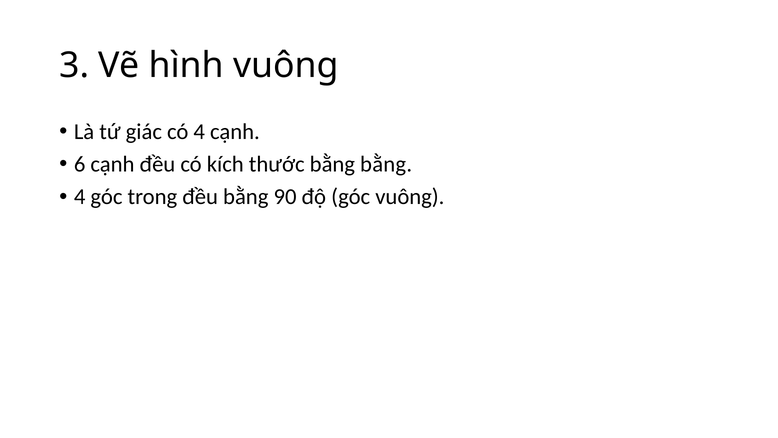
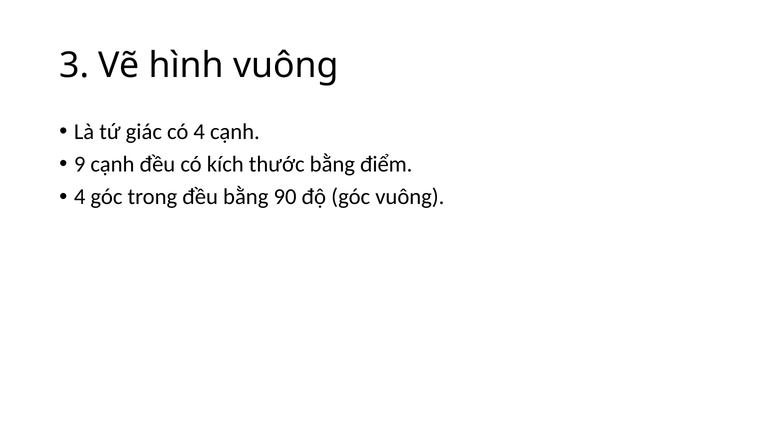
6: 6 -> 9
bằng bằng: bằng -> điểm
